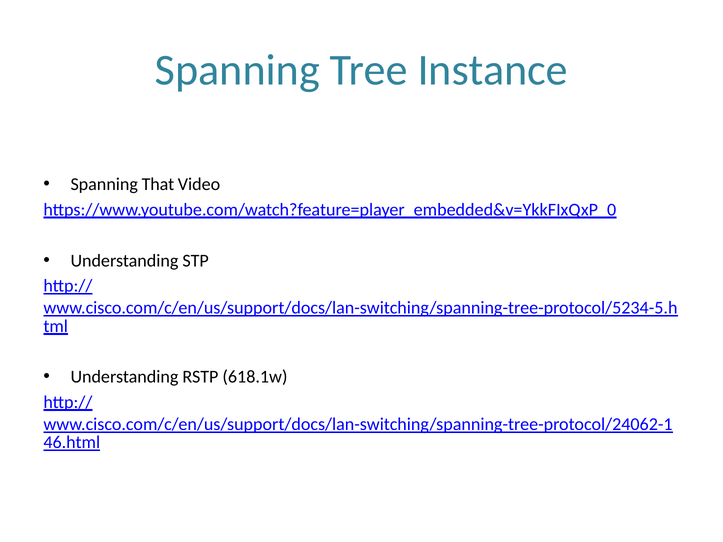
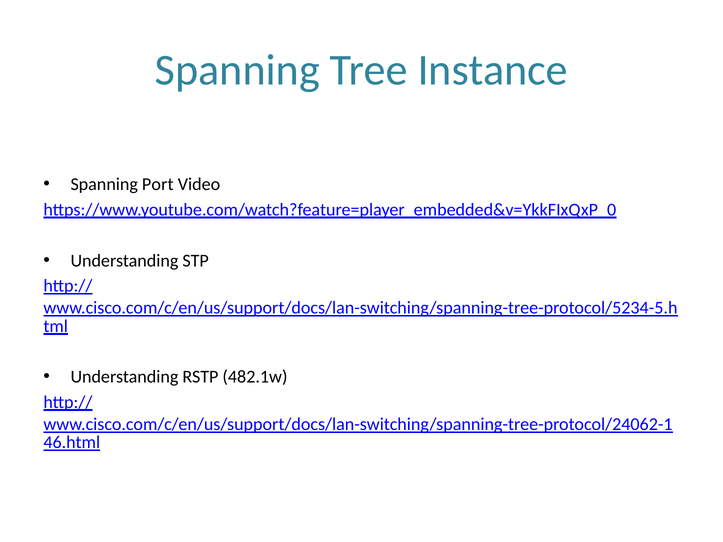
That: That -> Port
618.1w: 618.1w -> 482.1w
